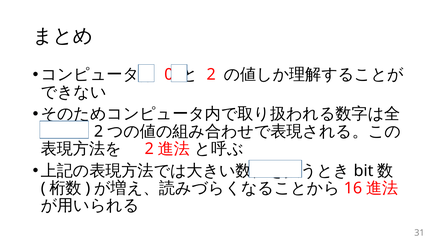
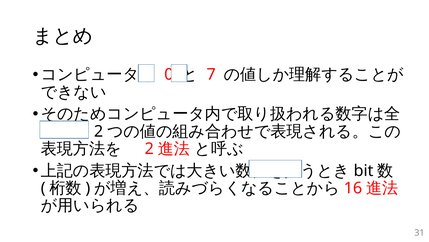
2 at (211, 74): 2 -> 7
